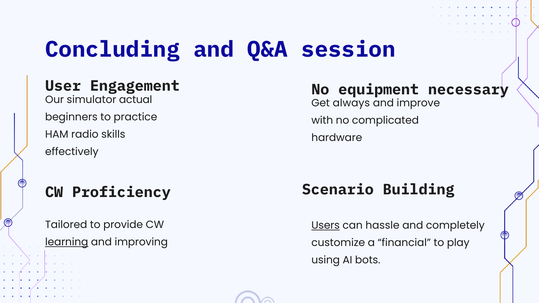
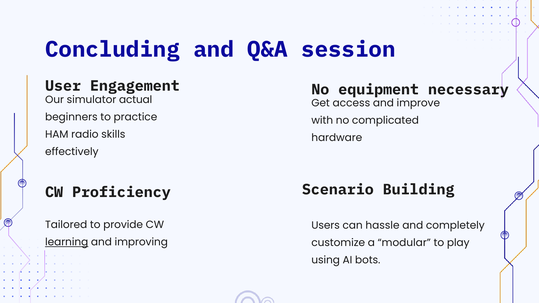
always: always -> access
Users underline: present -> none
financial: financial -> modular
